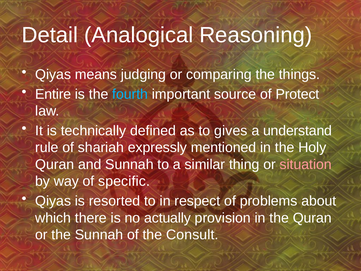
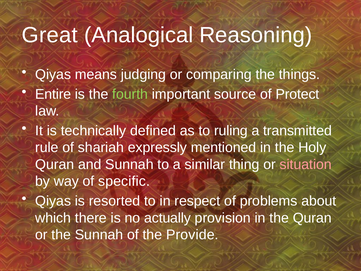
Detail: Detail -> Great
fourth colour: light blue -> light green
gives: gives -> ruling
understand: understand -> transmitted
Consult: Consult -> Provide
